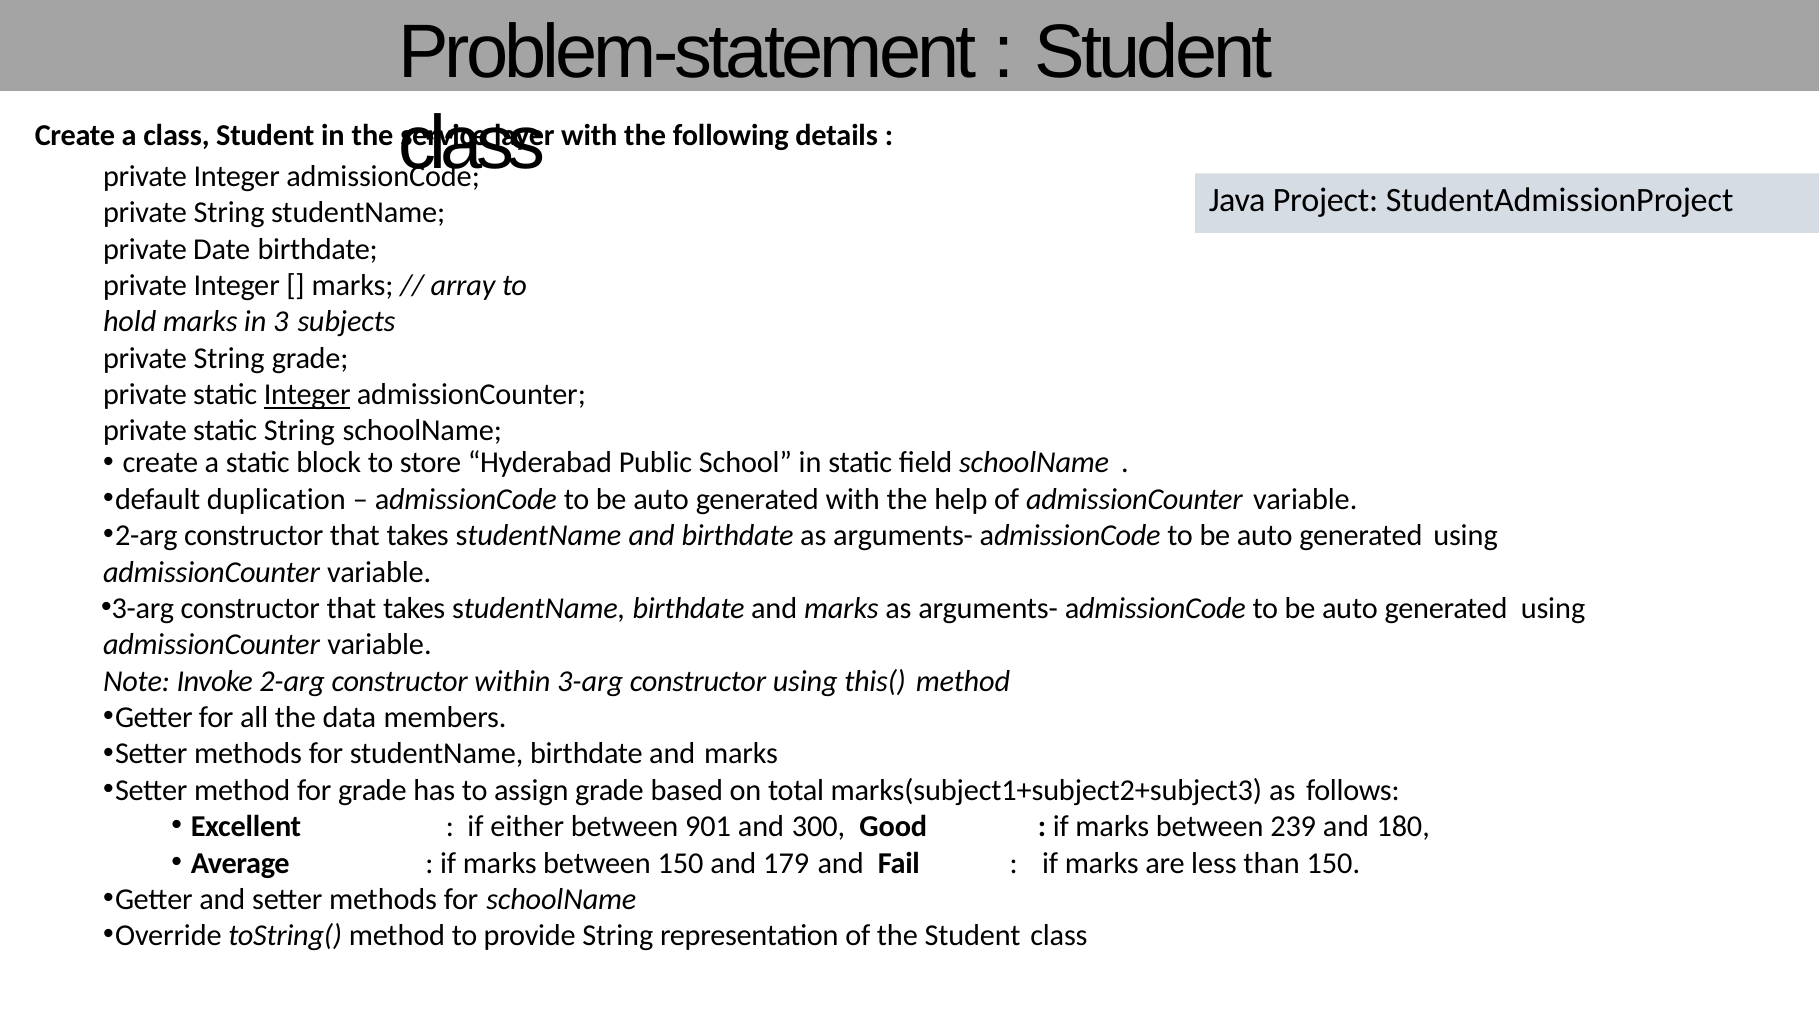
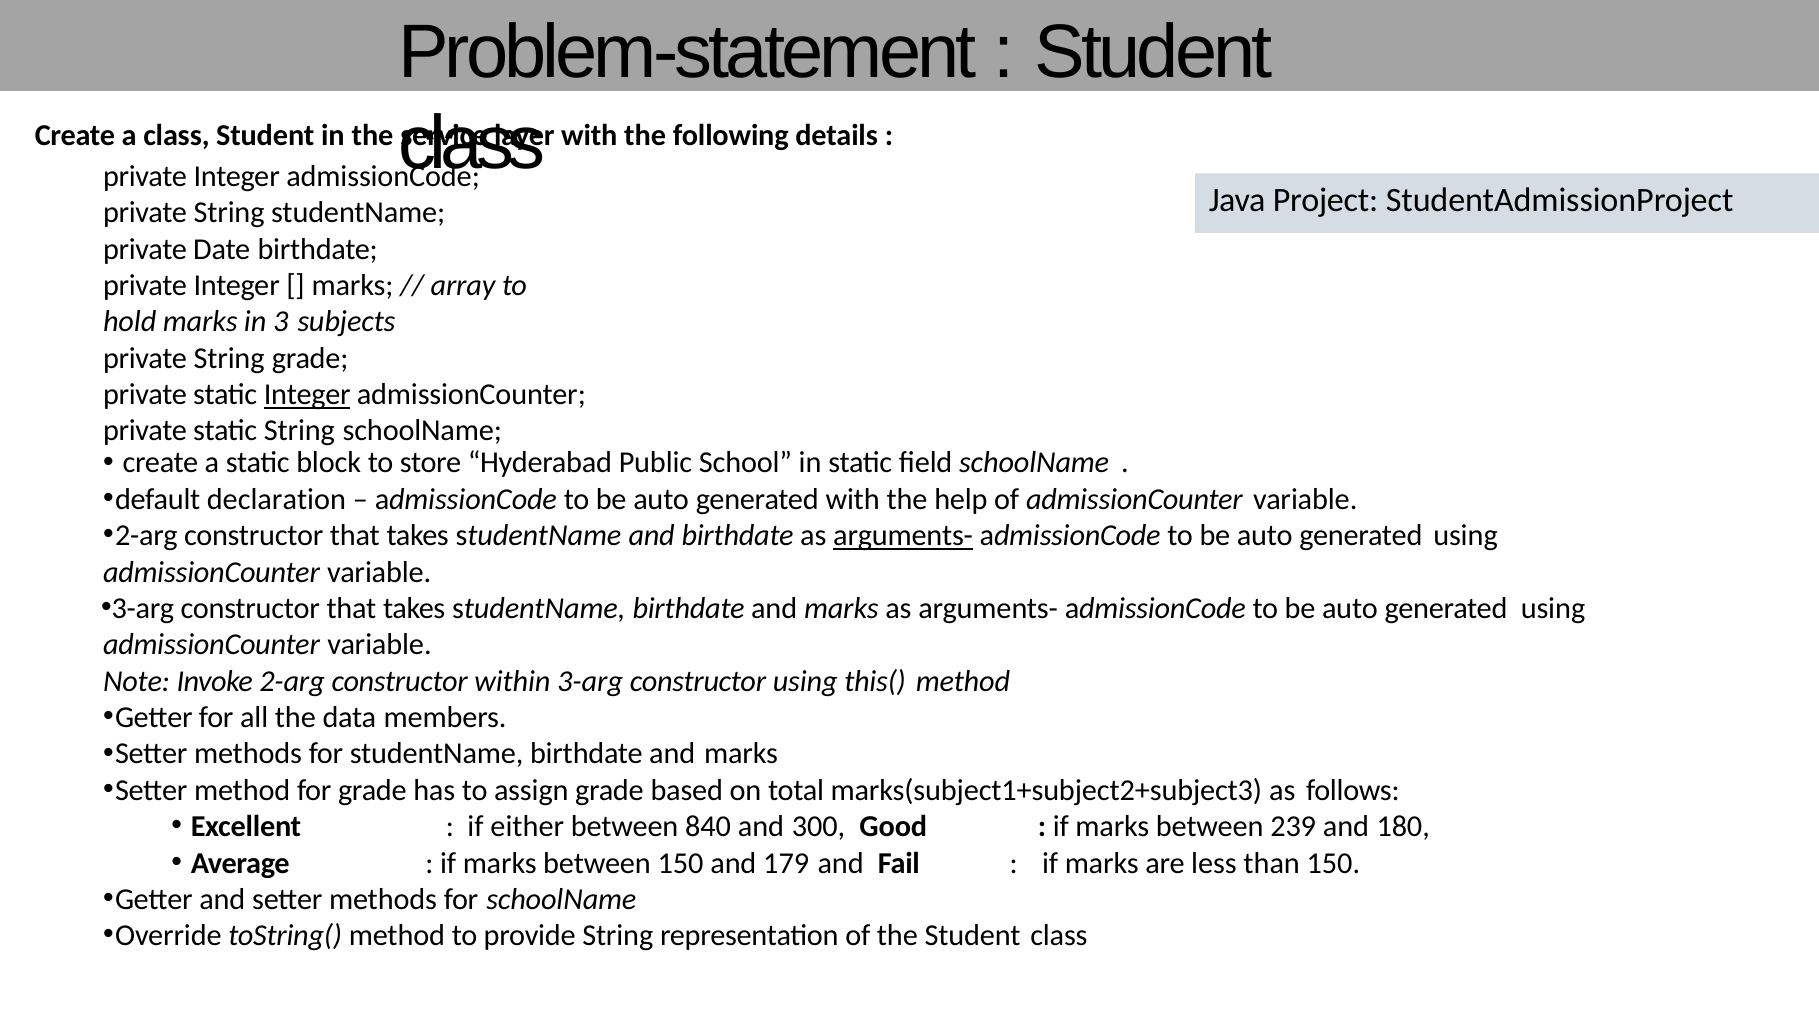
duplication: duplication -> declaration
arguments- at (903, 536) underline: none -> present
901: 901 -> 840
